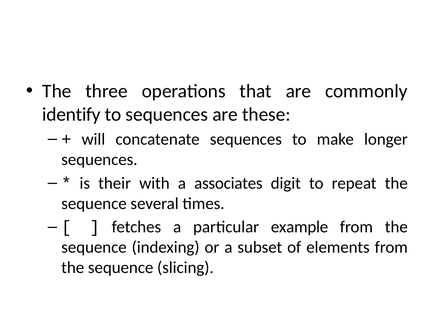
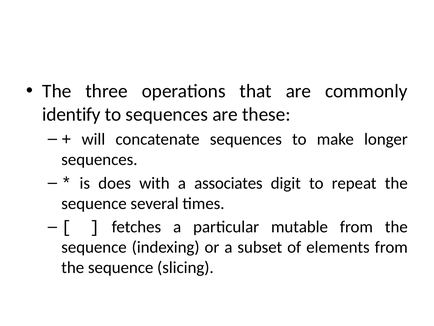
their: their -> does
example: example -> mutable
